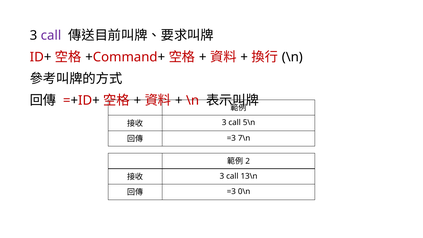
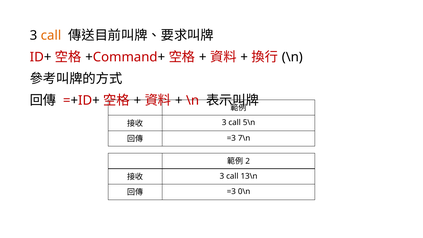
call at (51, 35) colour: purple -> orange
